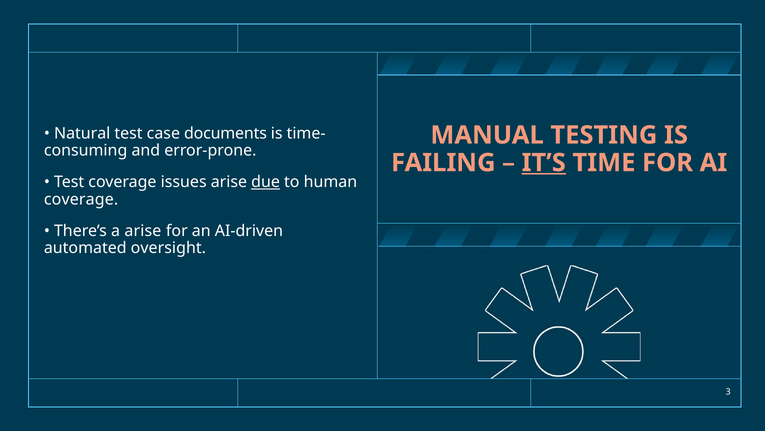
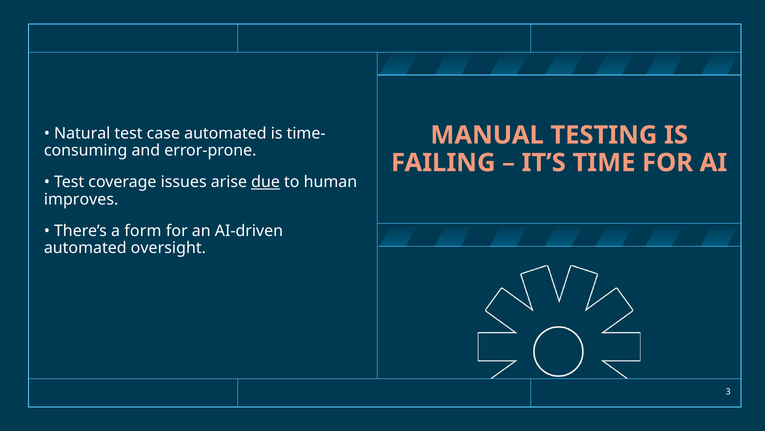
case documents: documents -> automated
IT’S underline: present -> none
coverage at (81, 199): coverage -> improves
a arise: arise -> form
